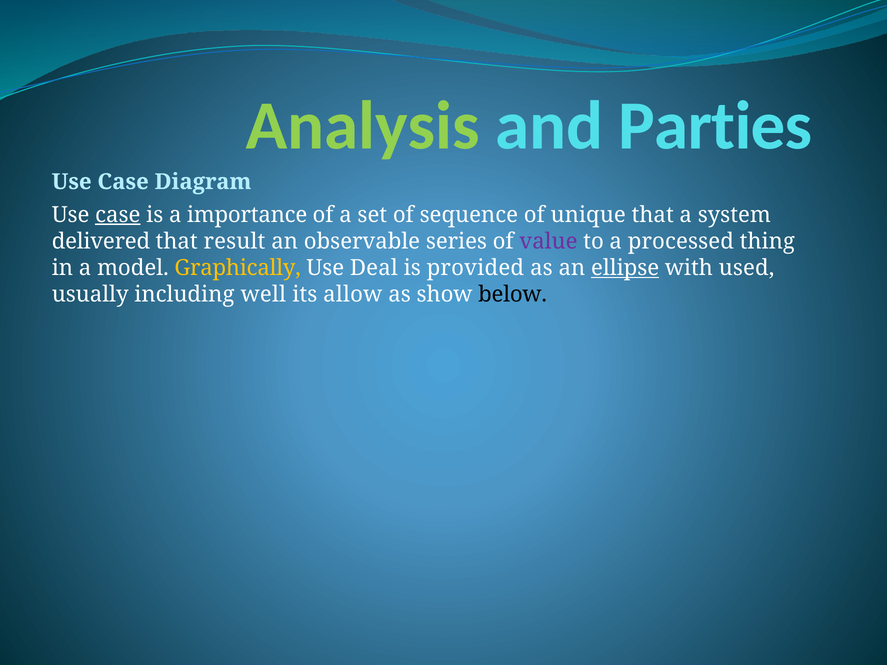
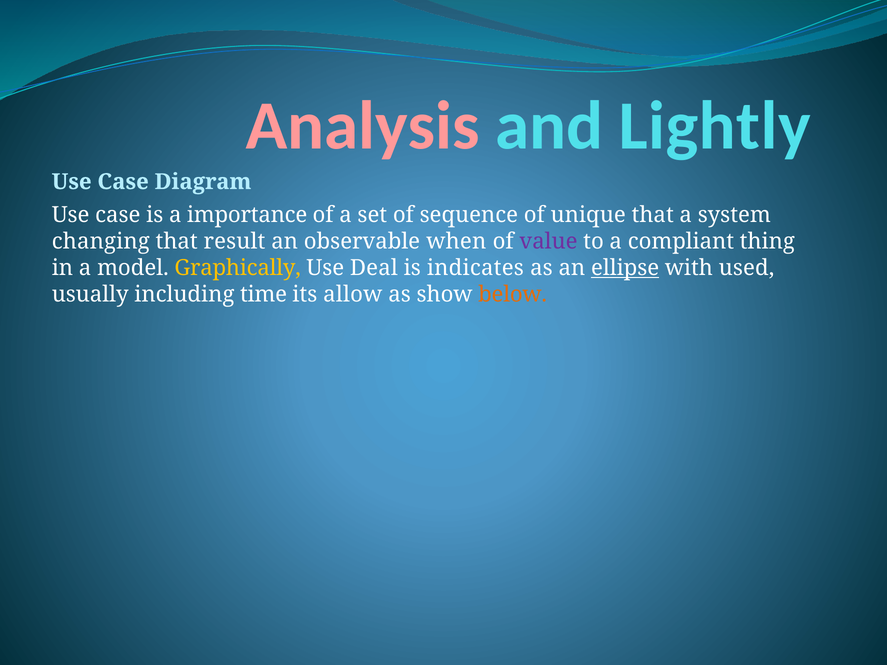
Analysis colour: light green -> pink
Parties: Parties -> Lightly
case at (118, 215) underline: present -> none
delivered: delivered -> changing
series: series -> when
processed: processed -> compliant
provided: provided -> indicates
well: well -> time
below colour: black -> orange
